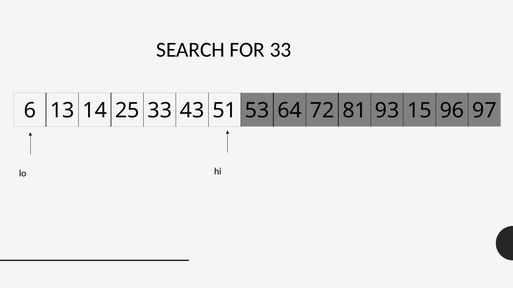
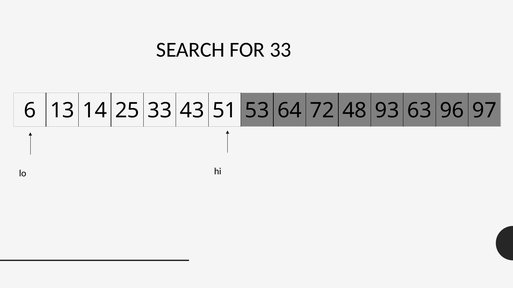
81: 81 -> 48
15: 15 -> 63
